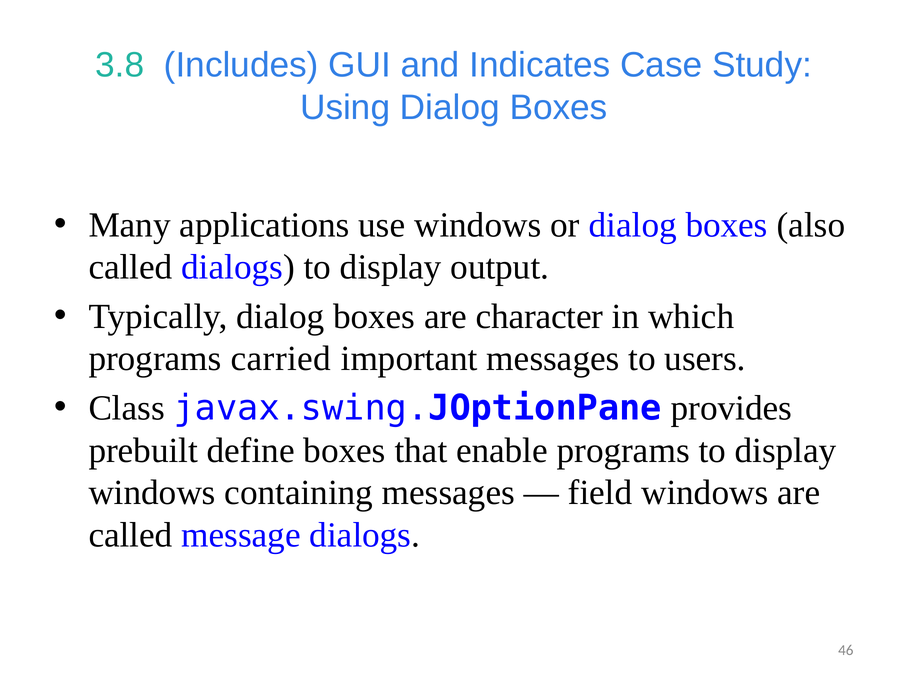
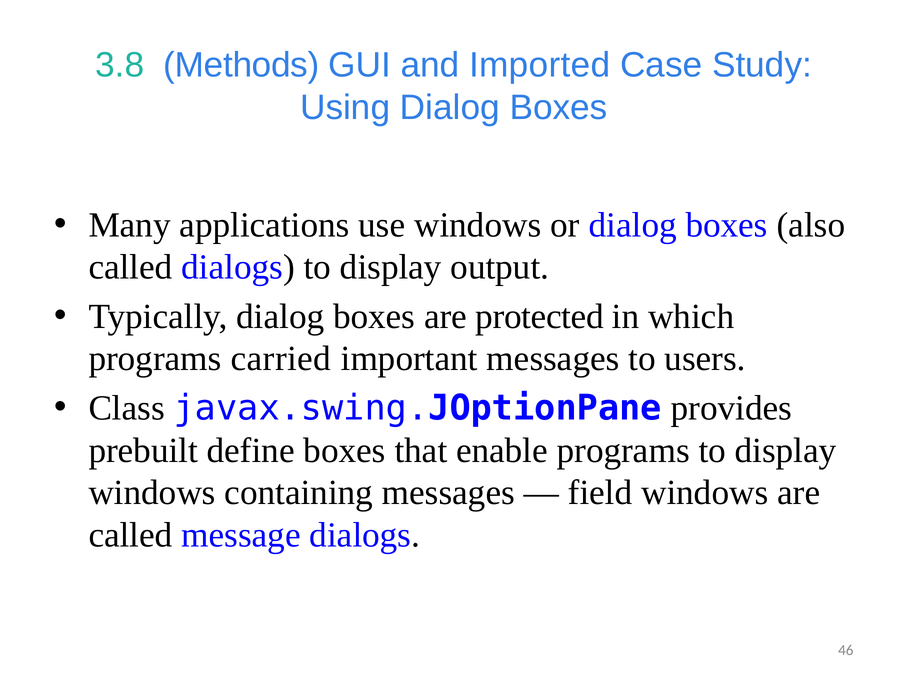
Includes: Includes -> Methods
Indicates: Indicates -> Imported
character: character -> protected
